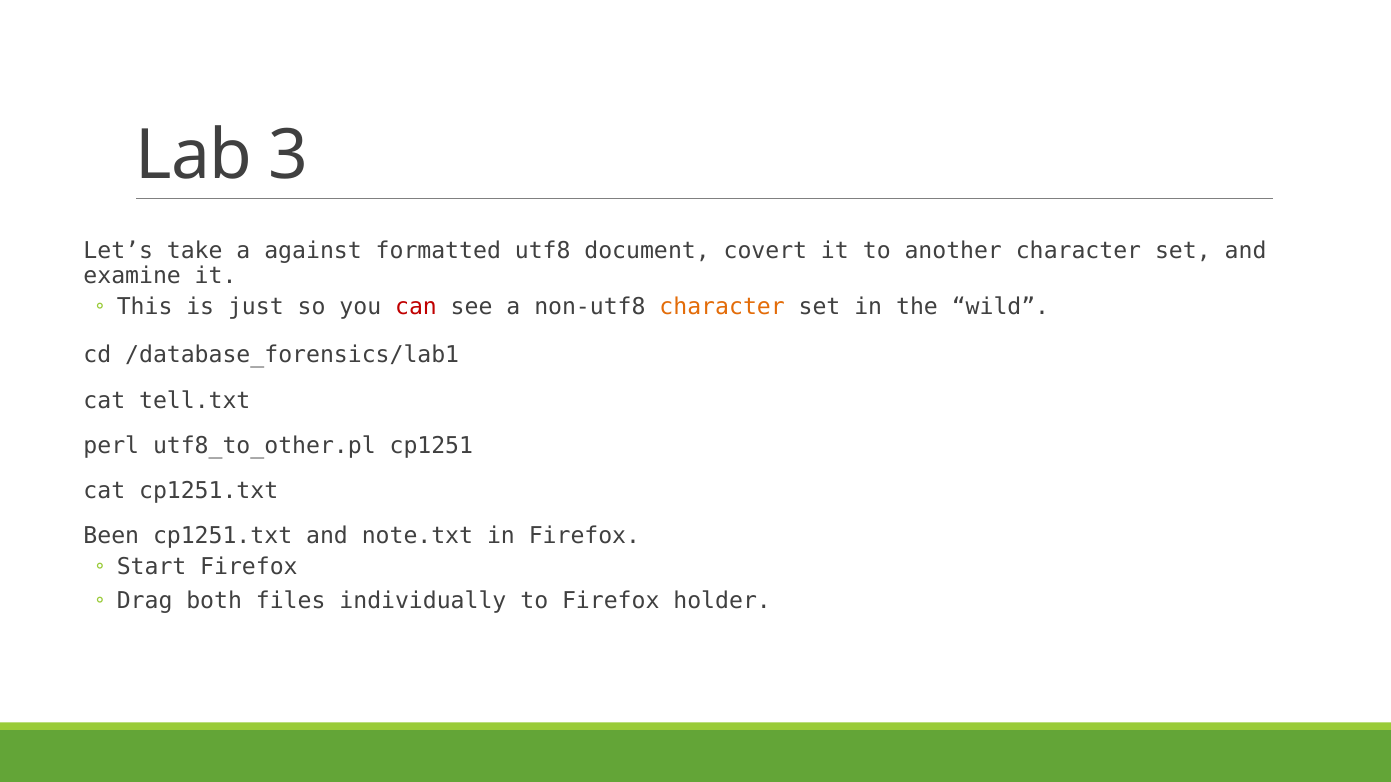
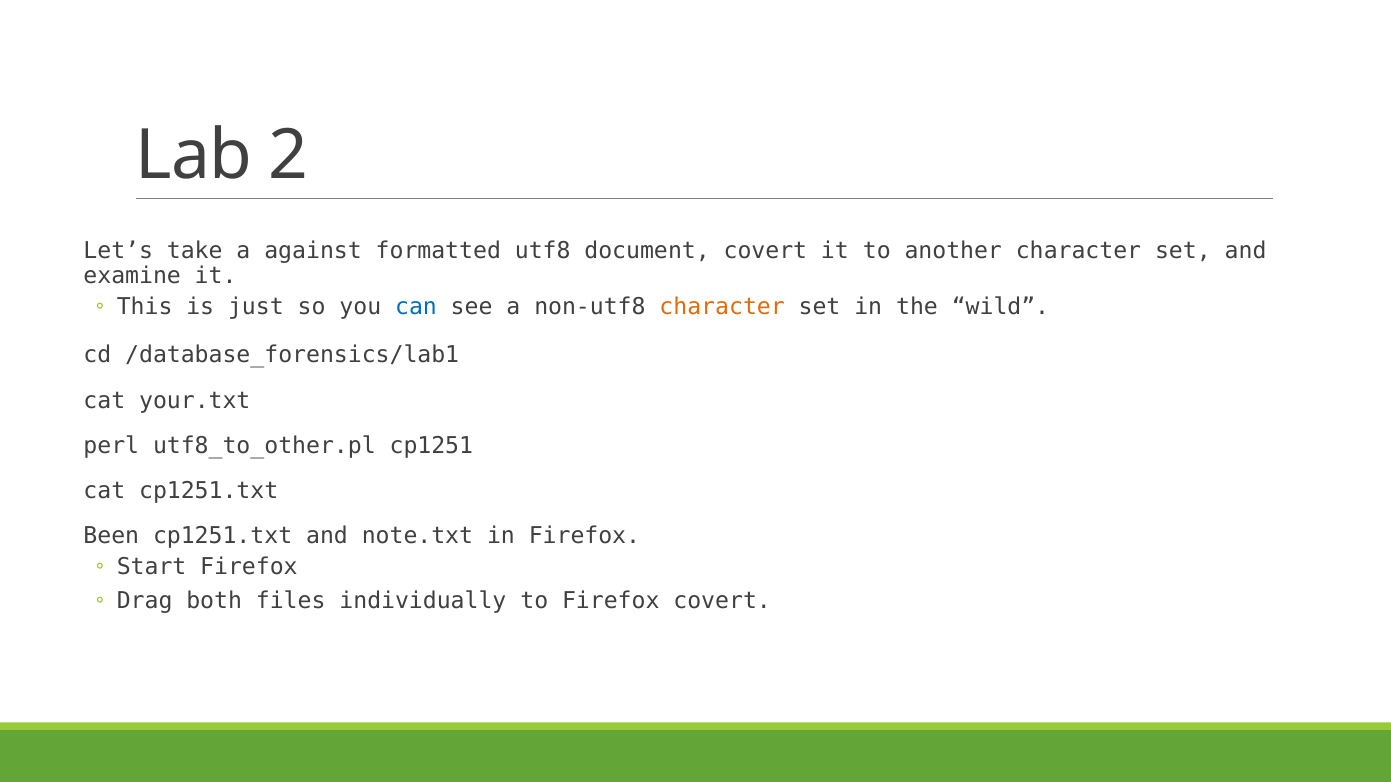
3: 3 -> 2
can colour: red -> blue
tell.txt: tell.txt -> your.txt
Firefox holder: holder -> covert
